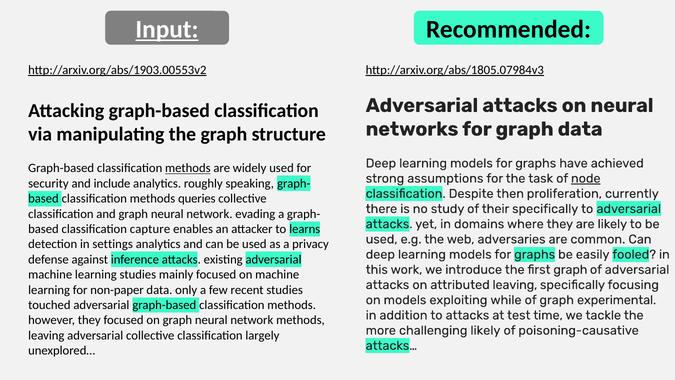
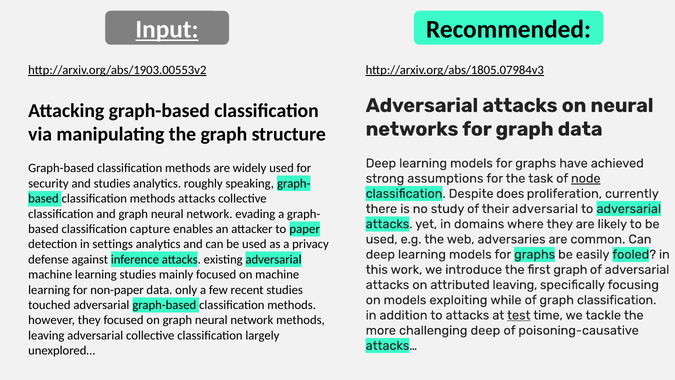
methods at (188, 168) underline: present -> none
and include: include -> studies
then: then -> does
methods queries: queries -> attacks
their specifically: specifically -> adversarial
learns: learns -> paper
graph experimental: experimental -> classification
test underline: none -> present
challenging likely: likely -> deep
